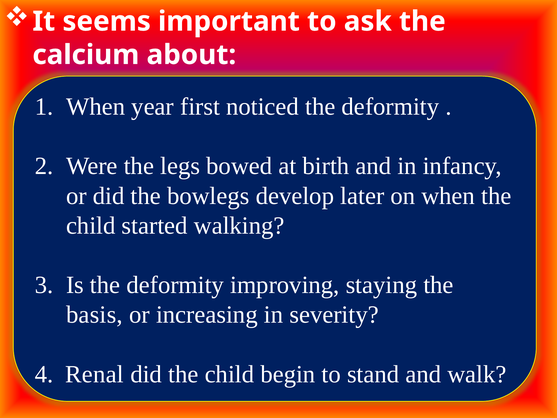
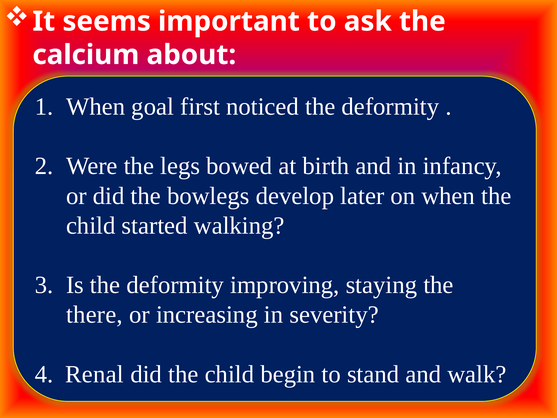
year: year -> goal
basis: basis -> there
